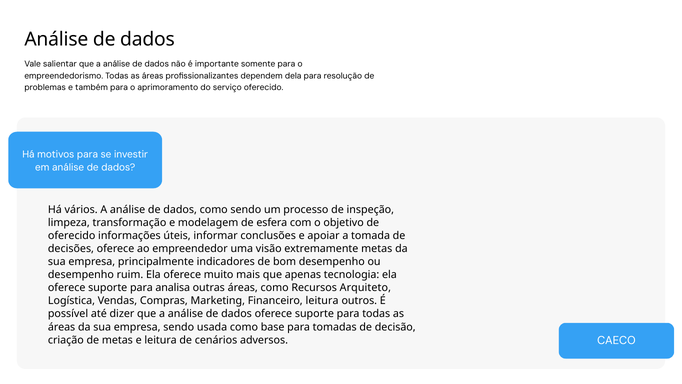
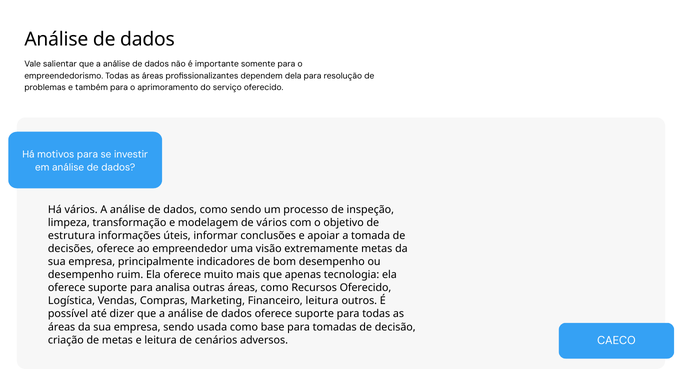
de esfera: esfera -> vários
oferecido at (72, 236): oferecido -> estrutura
Recursos Arquiteto: Arquiteto -> Oferecido
